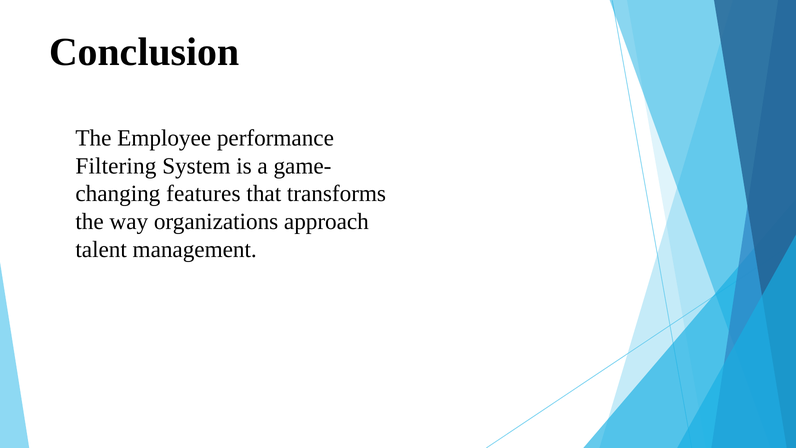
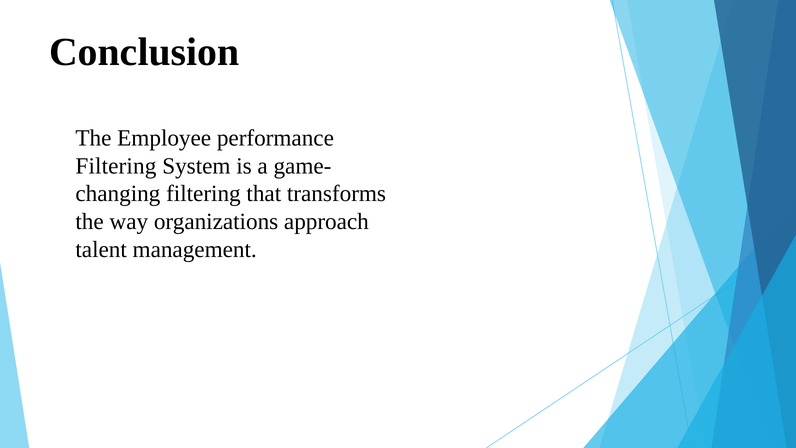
features at (203, 194): features -> filtering
